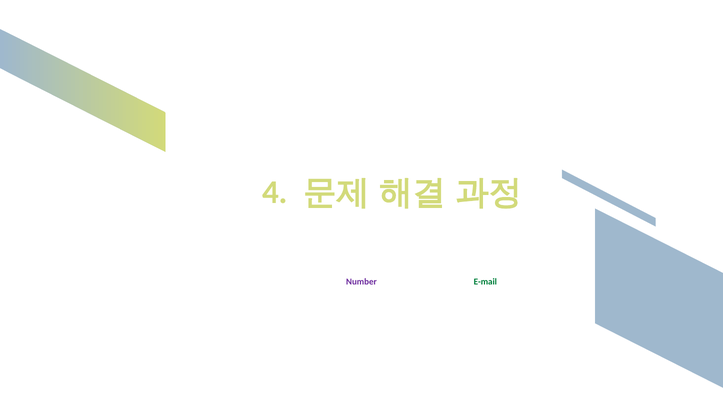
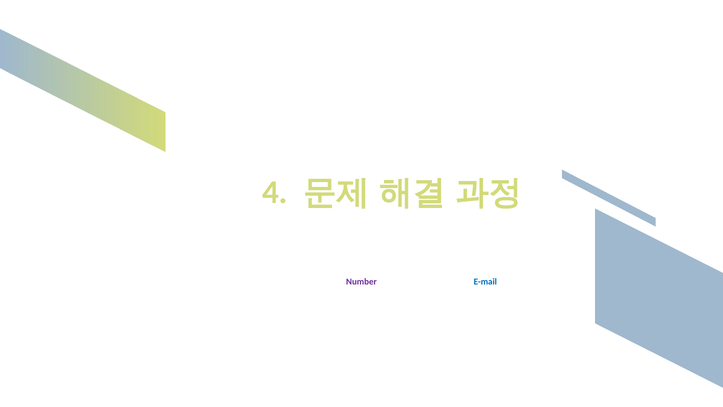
E-mail colour: green -> blue
